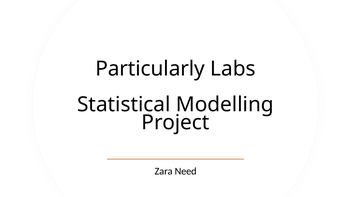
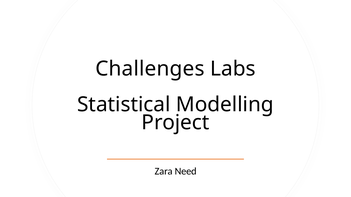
Particularly: Particularly -> Challenges
